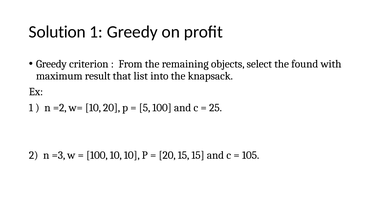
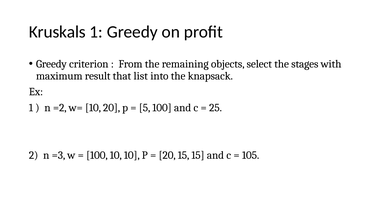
Solution: Solution -> Kruskals
found: found -> stages
